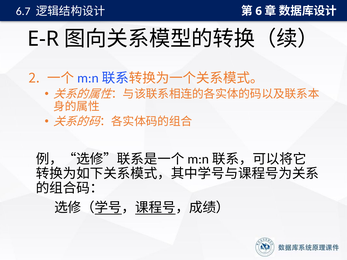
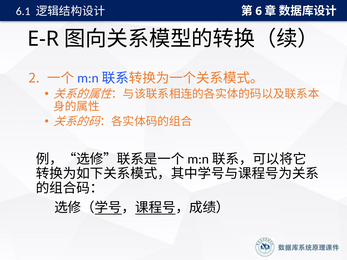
6.7: 6.7 -> 6.1
